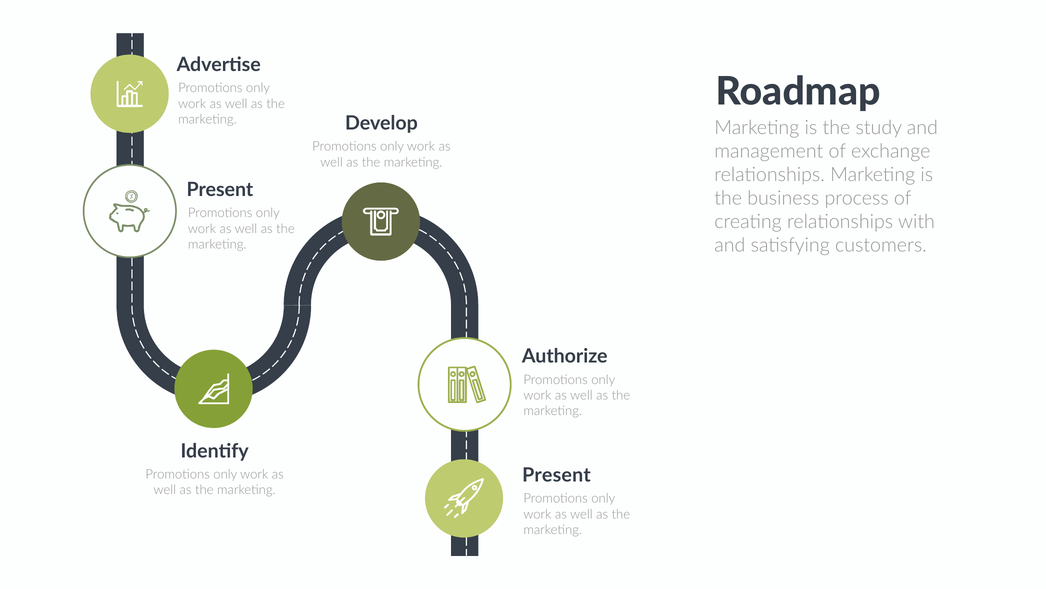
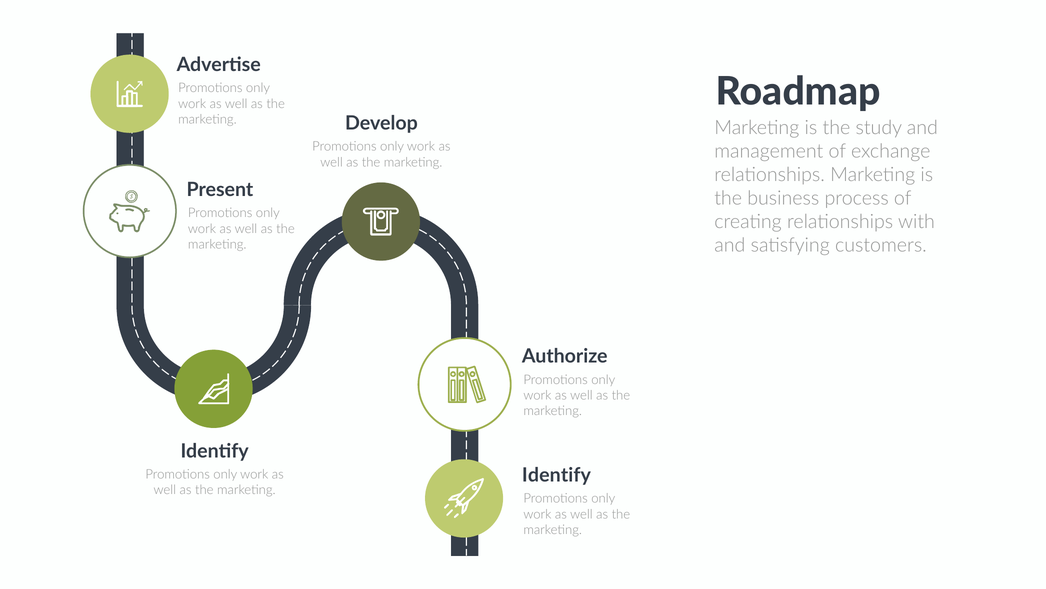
Present at (556, 475): Present -> Identify
